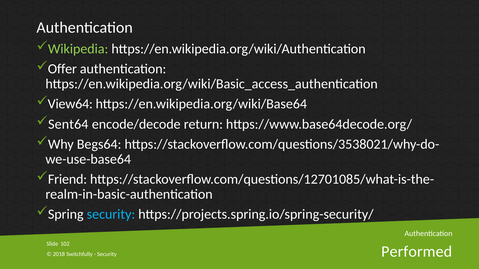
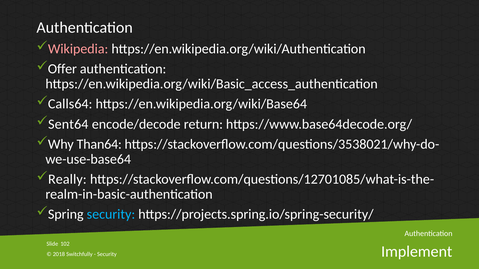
Wikipedia colour: light green -> pink
View64: View64 -> Calls64
Begs64: Begs64 -> Than64
Friend: Friend -> Really
Performed: Performed -> Implement
